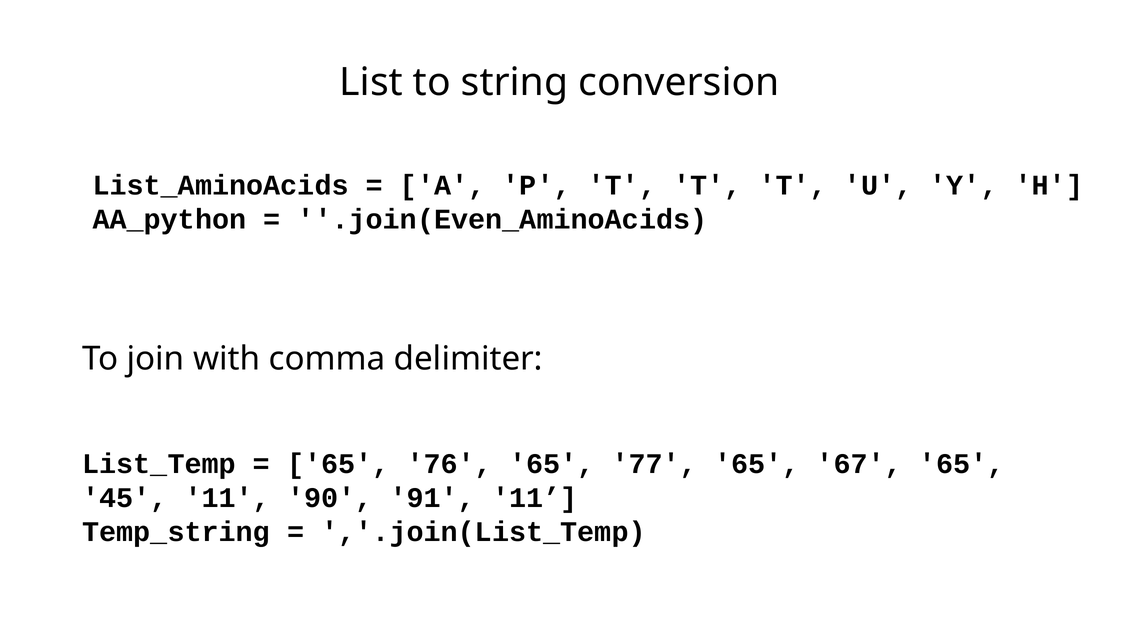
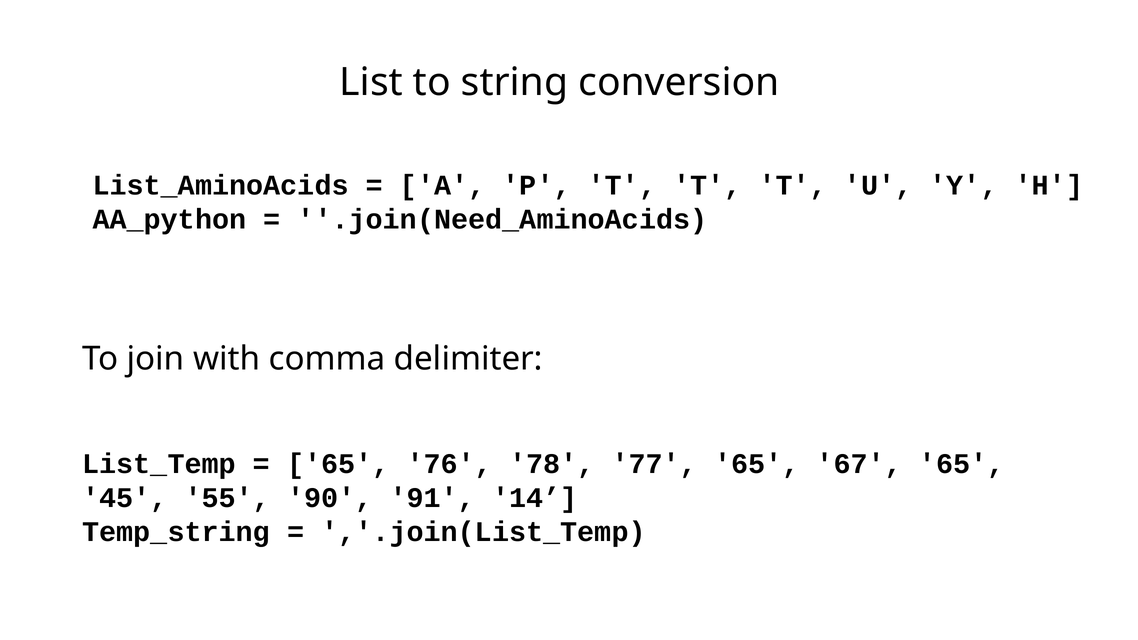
.join(Even_AminoAcids: .join(Even_AminoAcids -> .join(Need_AminoAcids
76 65: 65 -> 78
45 11: 11 -> 55
91 11: 11 -> 14
